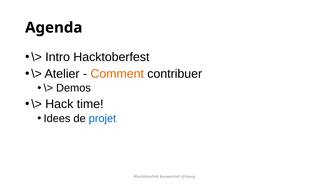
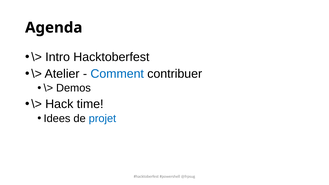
Comment colour: orange -> blue
